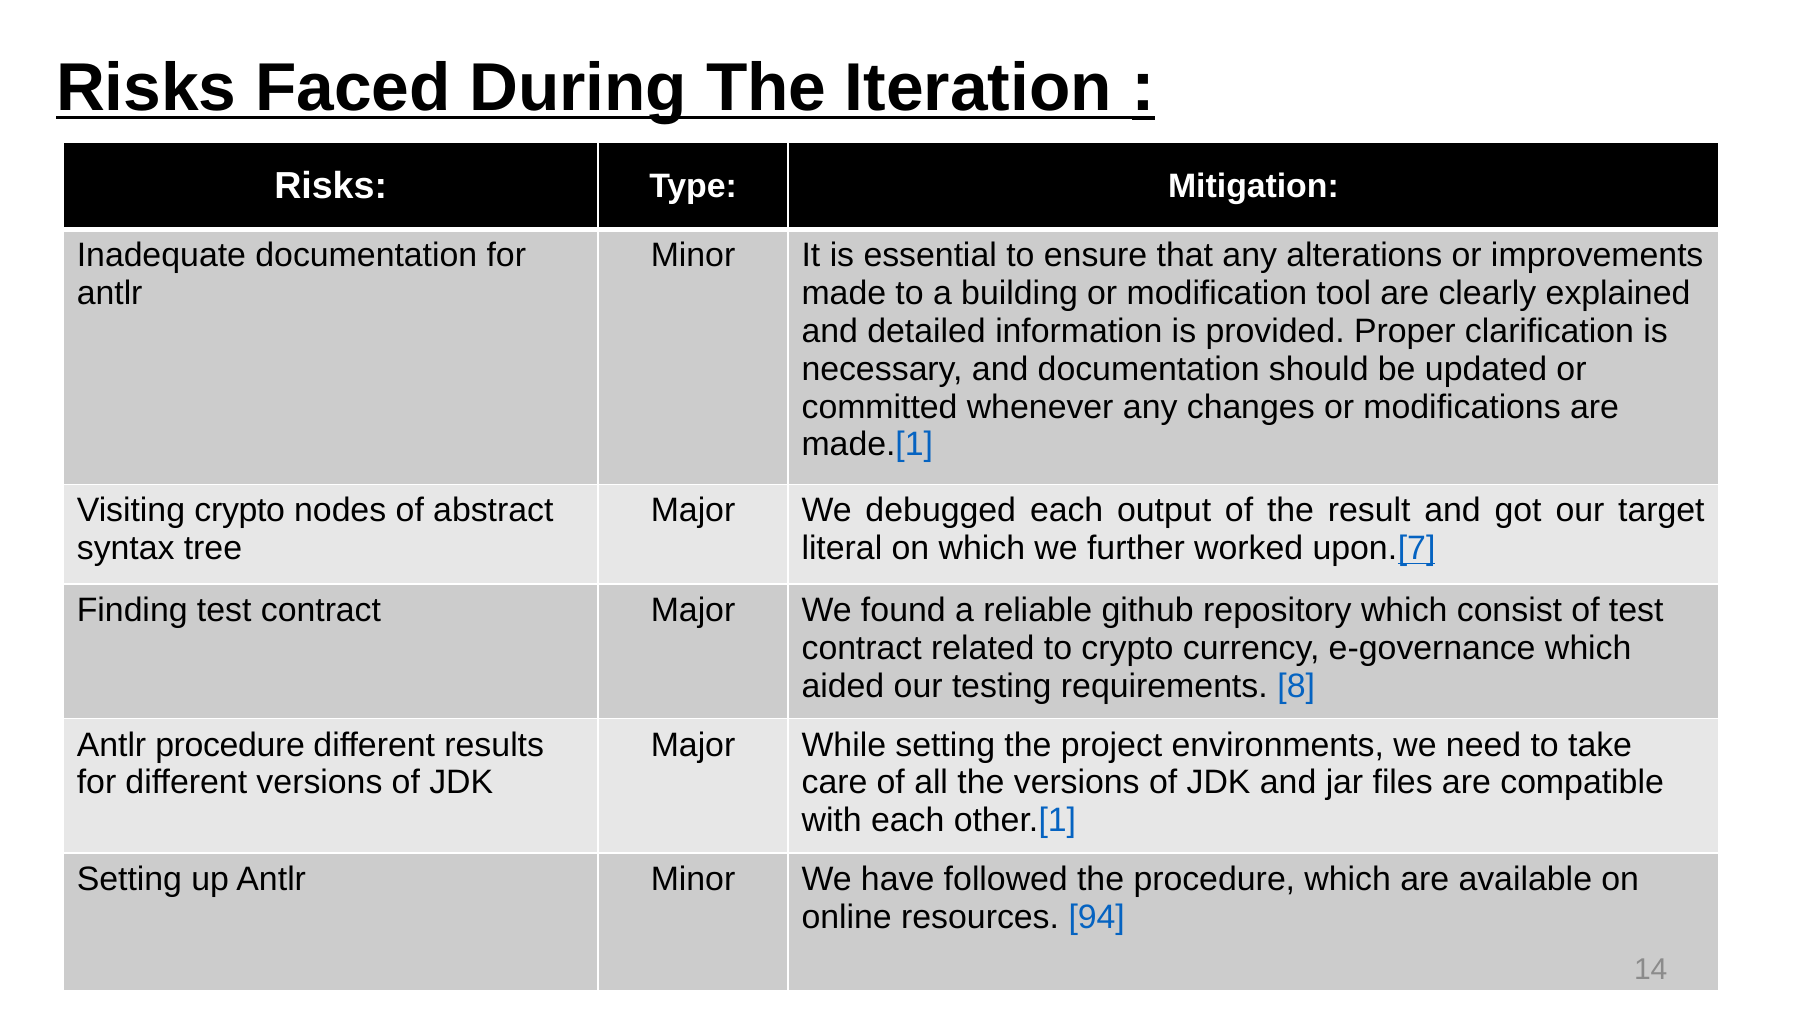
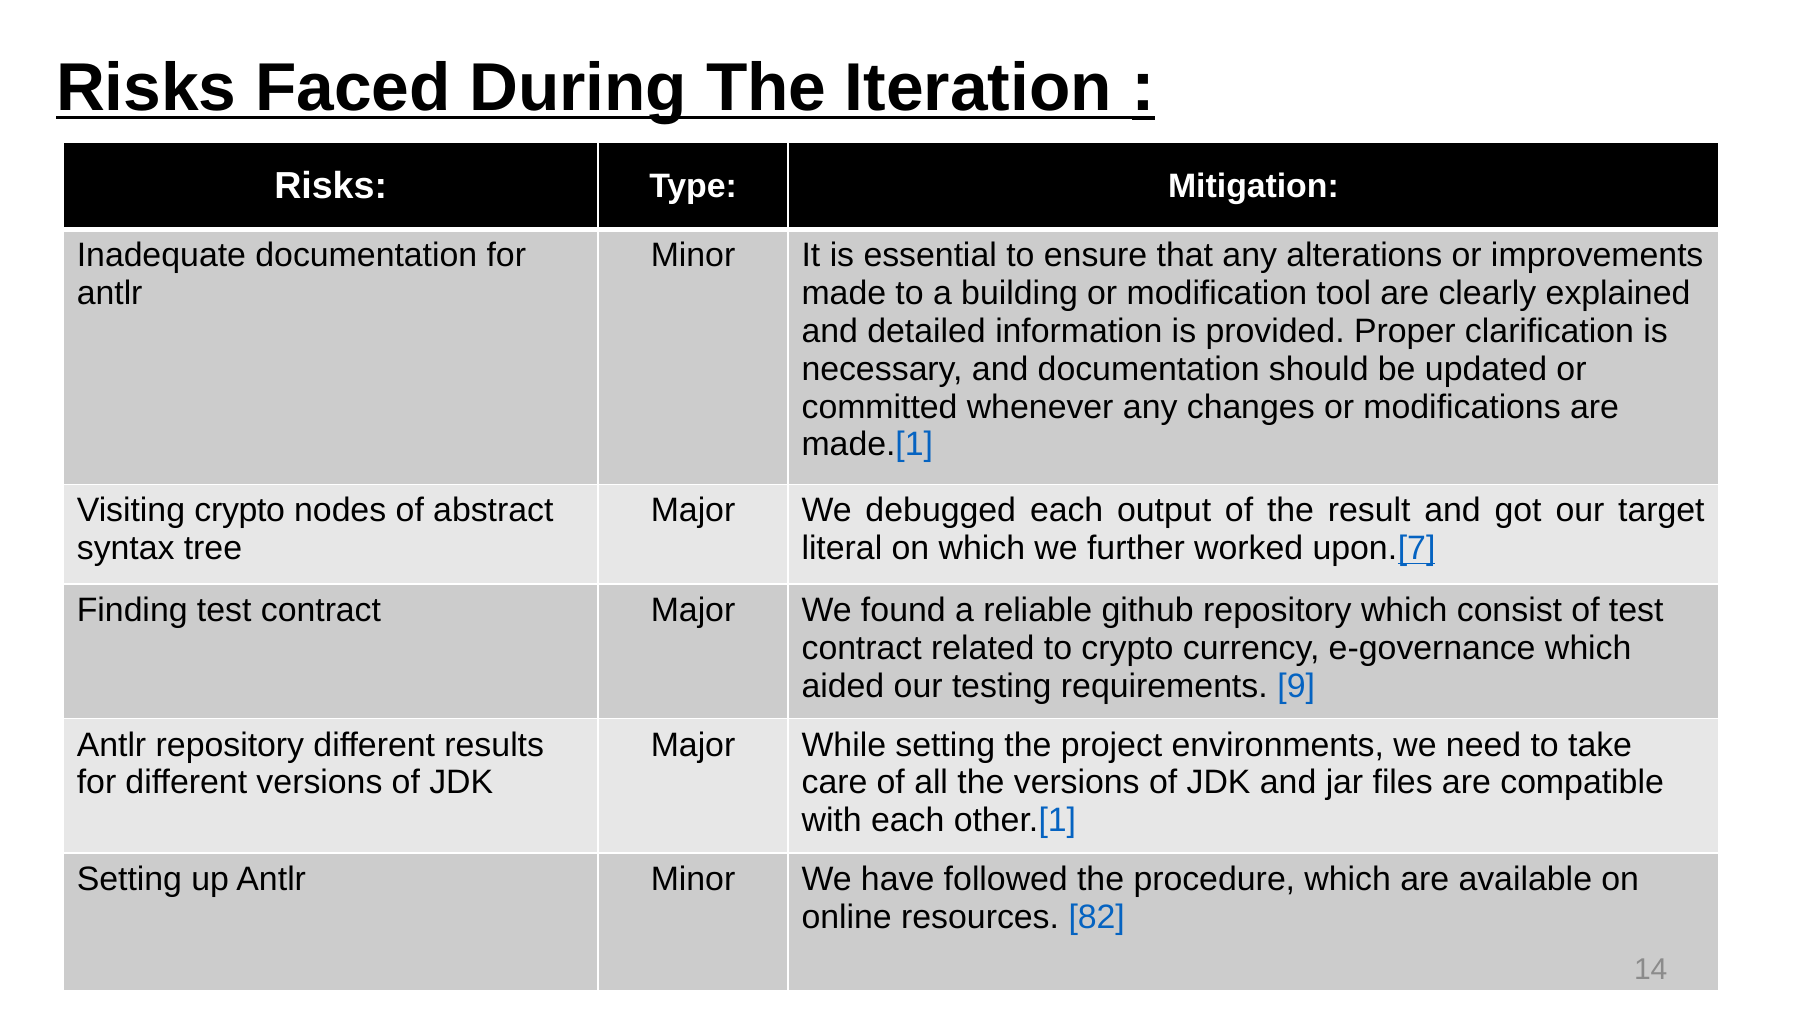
8: 8 -> 9
Antlr procedure: procedure -> repository
94: 94 -> 82
